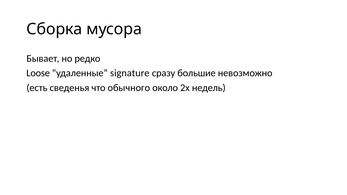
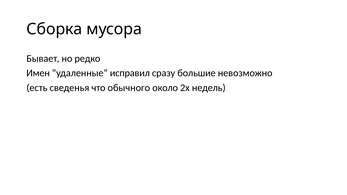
Loose: Loose -> Имен
signature: signature -> исправил
